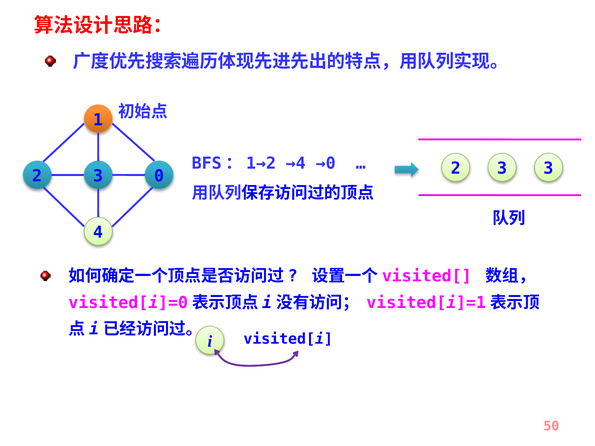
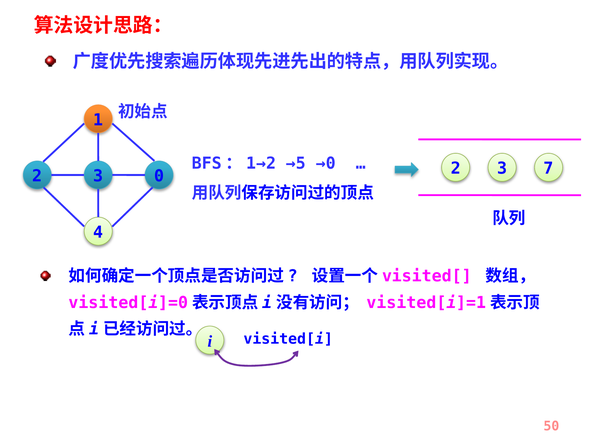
→4: →4 -> →5
2 3: 3 -> 7
